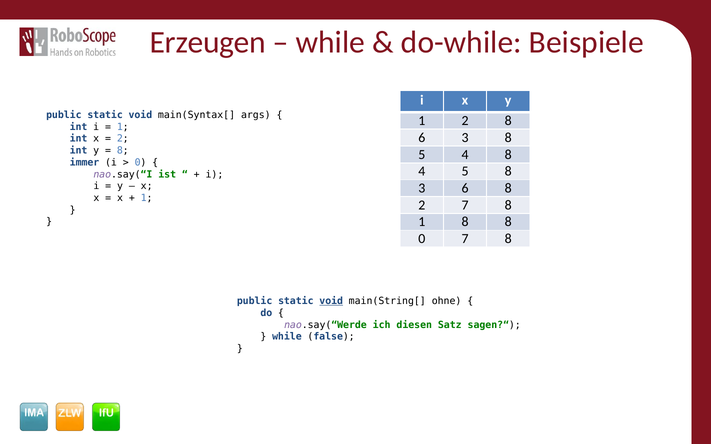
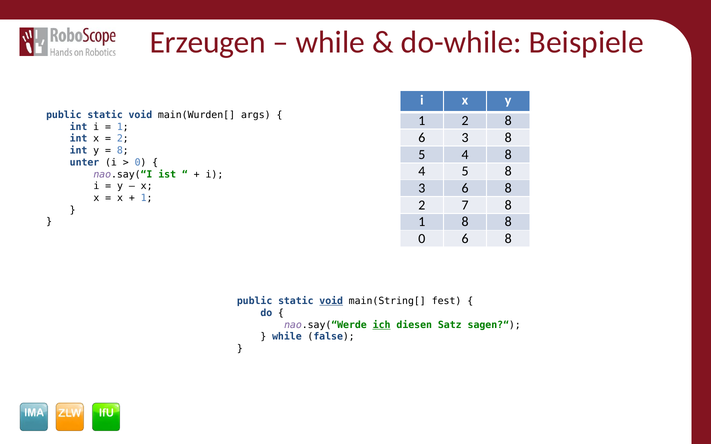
main(Syntax[: main(Syntax[ -> main(Wurden[
immer: immer -> unter
0 7: 7 -> 6
ohne: ohne -> fest
ich underline: none -> present
